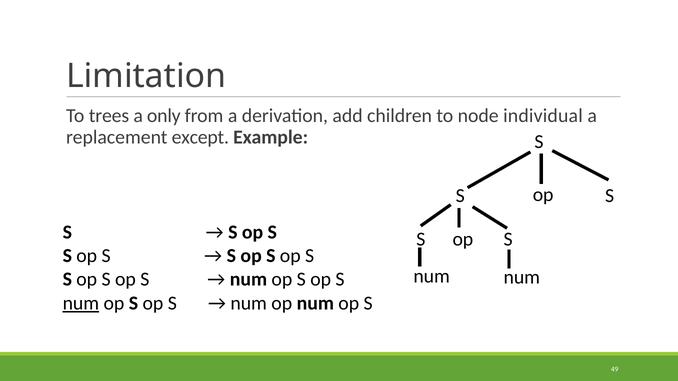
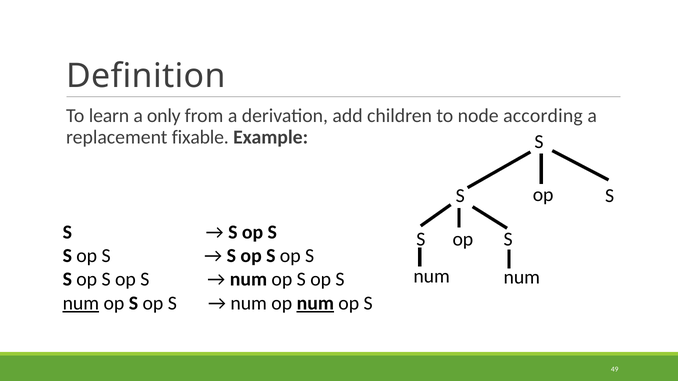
Limitation: Limitation -> Definition
trees: trees -> learn
individual: individual -> according
except: except -> fixable
num at (315, 303) underline: none -> present
